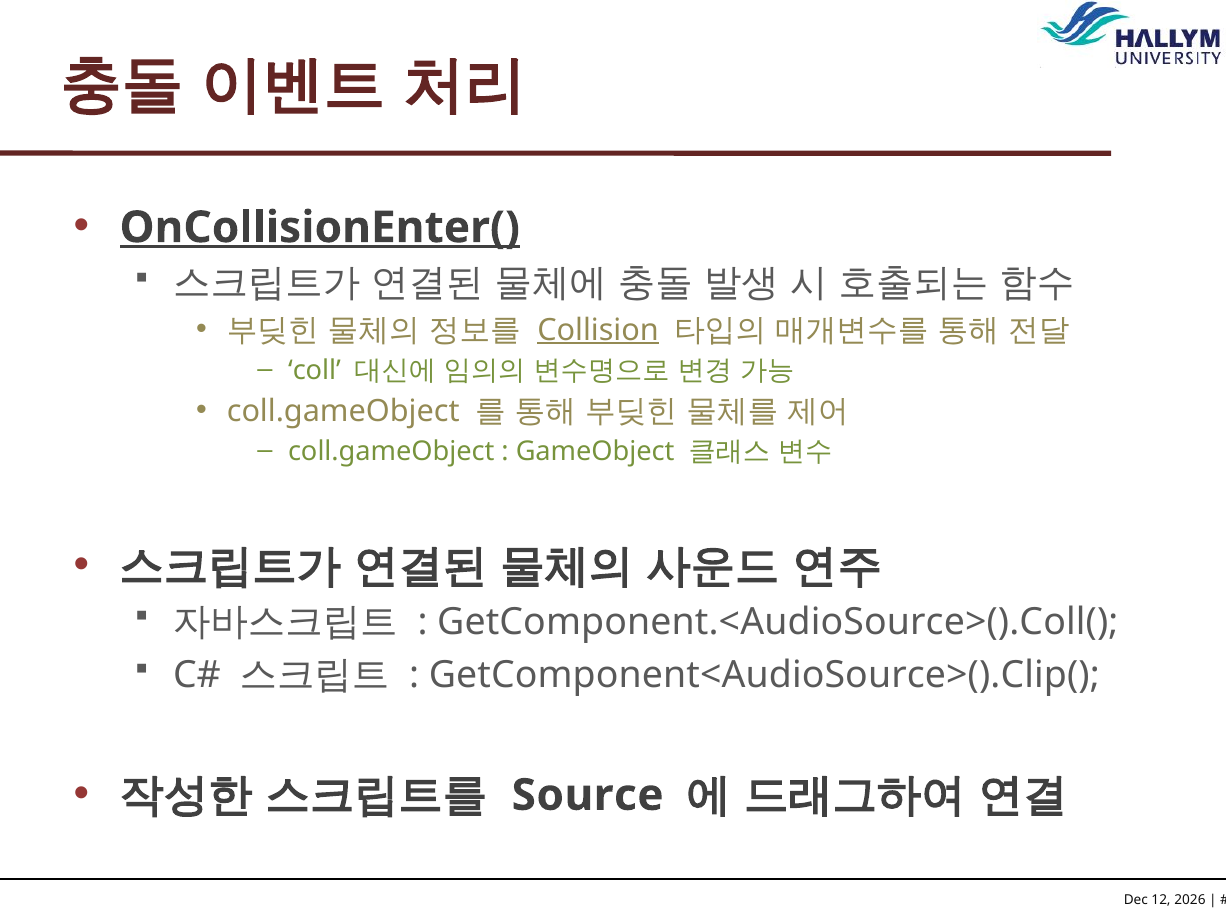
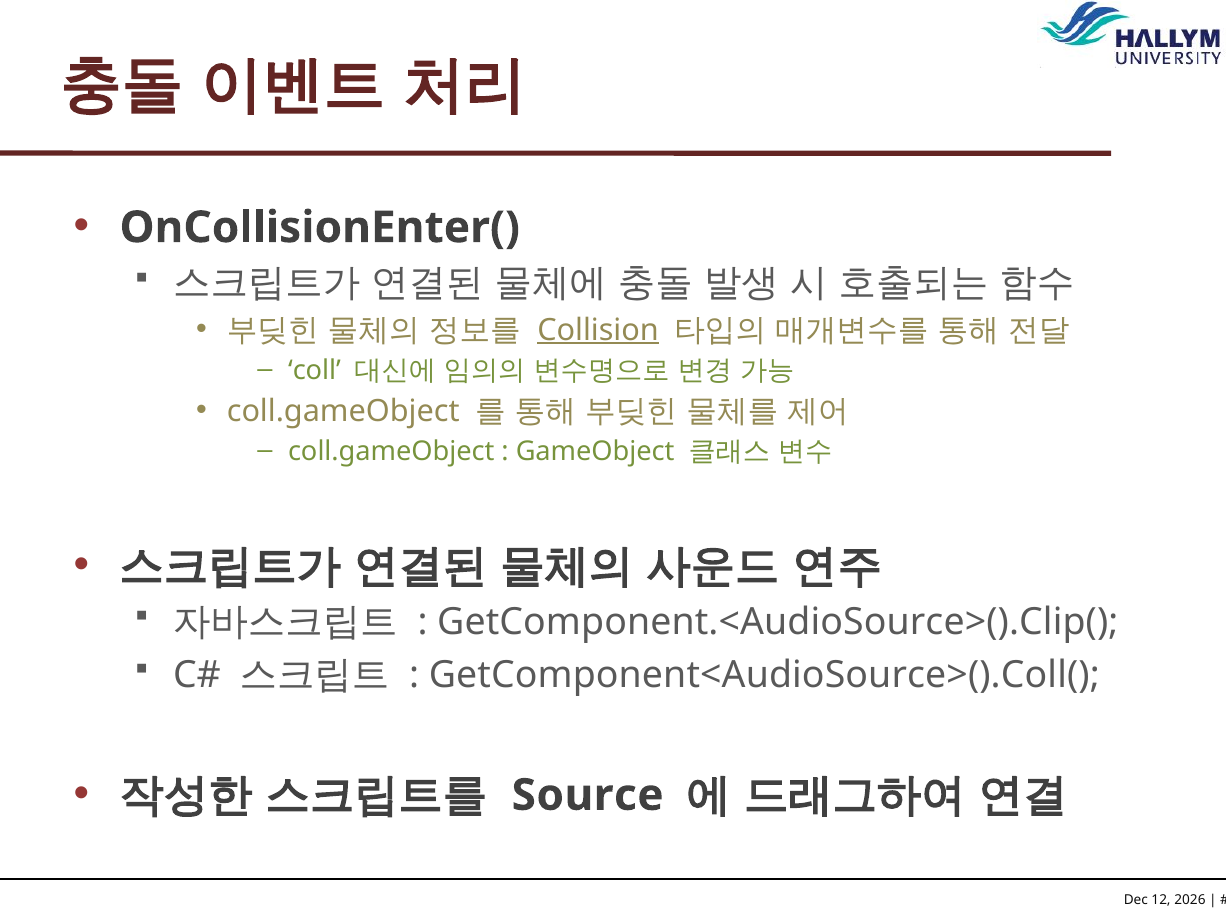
OnCollisionEnter( underline: present -> none
GetComponent.<AudioSource>().Coll(: GetComponent.<AudioSource>().Coll( -> GetComponent.<AudioSource>().Clip(
GetComponent<AudioSource>().Clip(: GetComponent<AudioSource>().Clip( -> GetComponent<AudioSource>().Coll(
